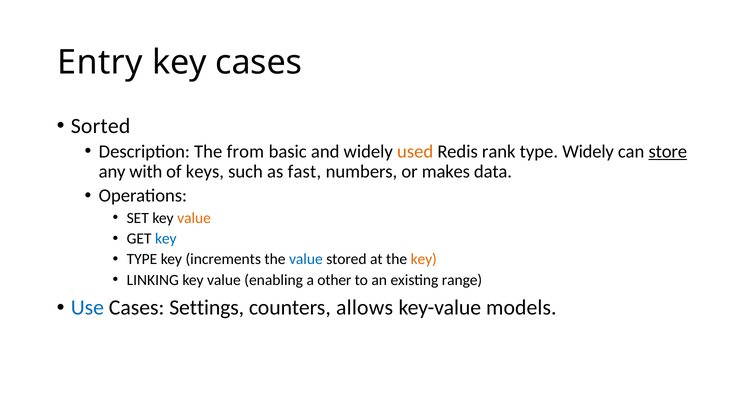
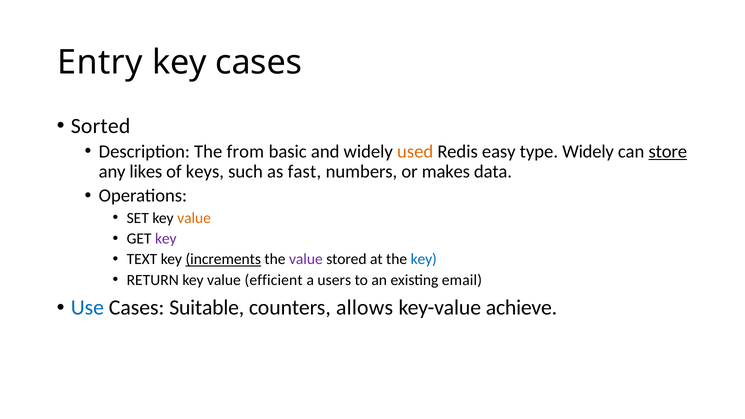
rank: rank -> easy
with: with -> likes
key at (166, 239) colour: blue -> purple
TYPE at (142, 259): TYPE -> TEXT
increments underline: none -> present
value at (306, 259) colour: blue -> purple
key at (424, 259) colour: orange -> blue
LINKING: LINKING -> RETURN
enabling: enabling -> efficient
other: other -> users
range: range -> email
Settings: Settings -> Suitable
models: models -> achieve
